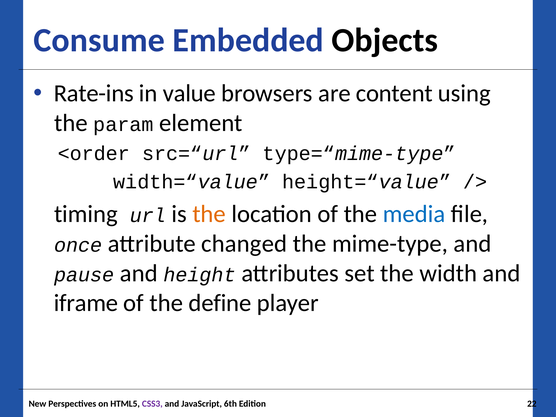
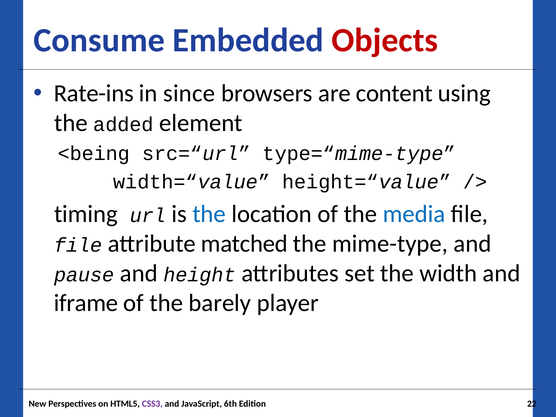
Objects colour: black -> red
value: value -> since
param: param -> added
<order: <order -> <being
the at (209, 214) colour: orange -> blue
once at (78, 245): once -> file
changed: changed -> matched
define: define -> barely
